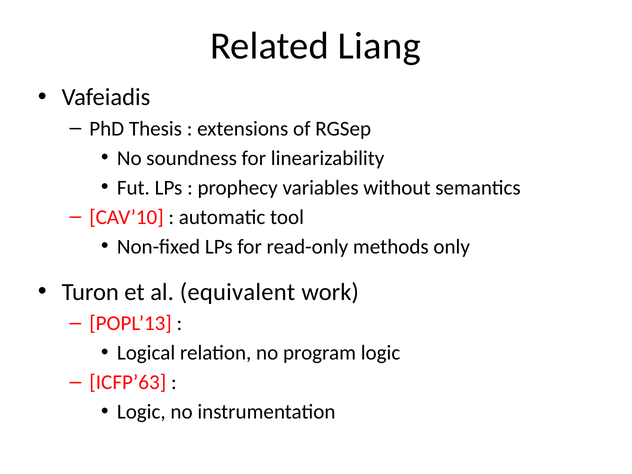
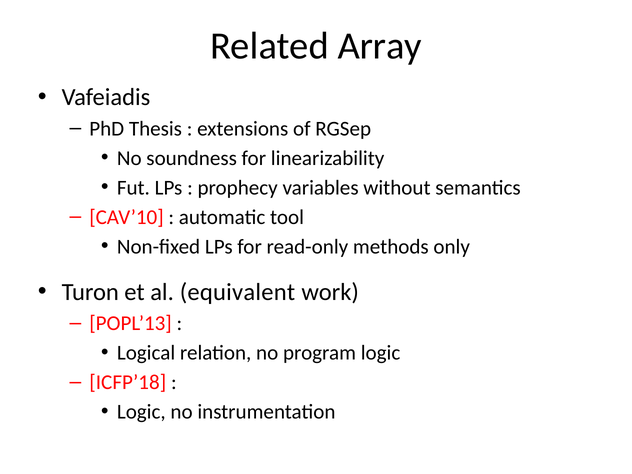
Liang: Liang -> Array
ICFP’63: ICFP’63 -> ICFP’18
